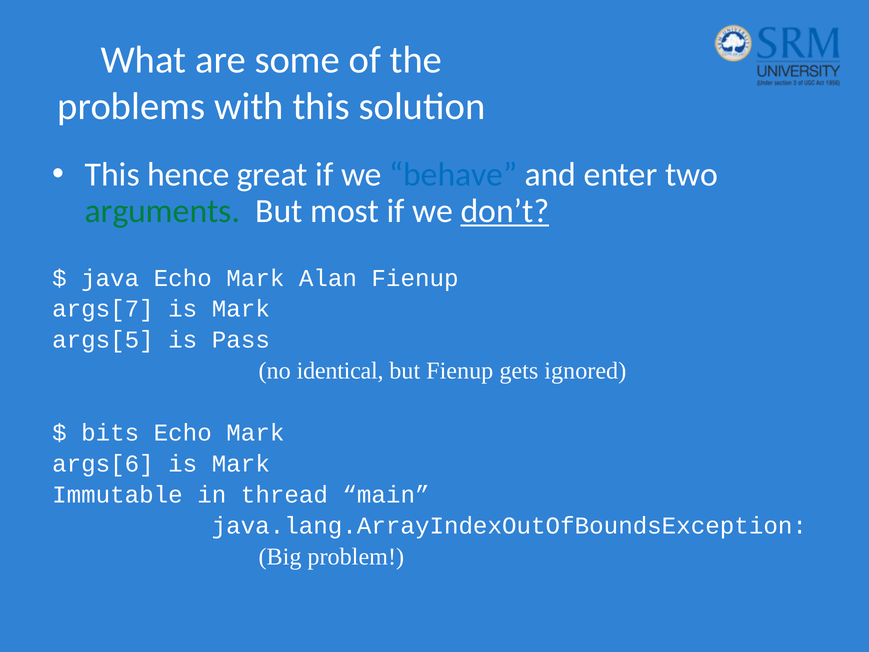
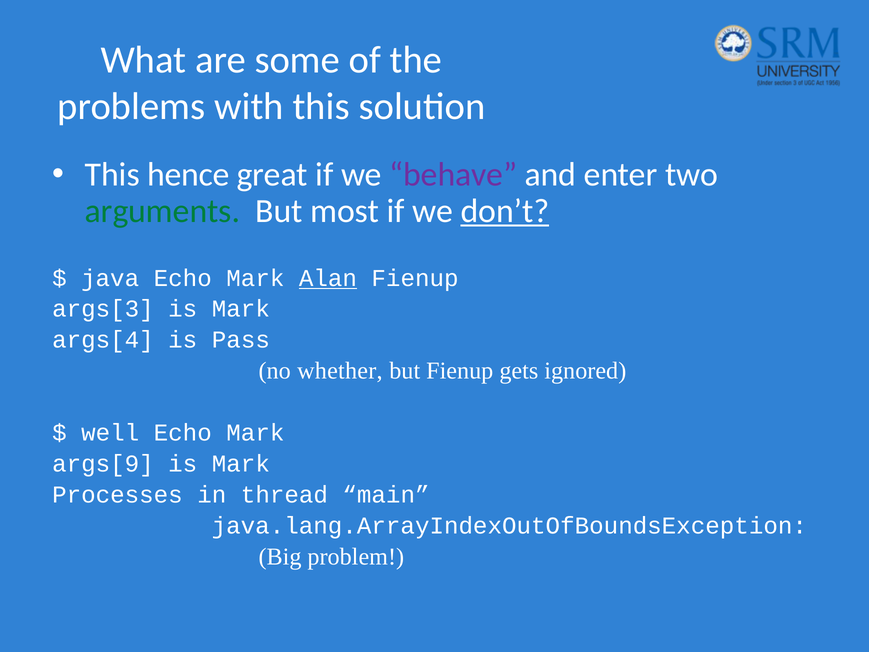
behave colour: blue -> purple
Alan underline: none -> present
args[7: args[7 -> args[3
args[5: args[5 -> args[4
identical: identical -> whether
bits: bits -> well
args[6: args[6 -> args[9
Immutable: Immutable -> Processes
